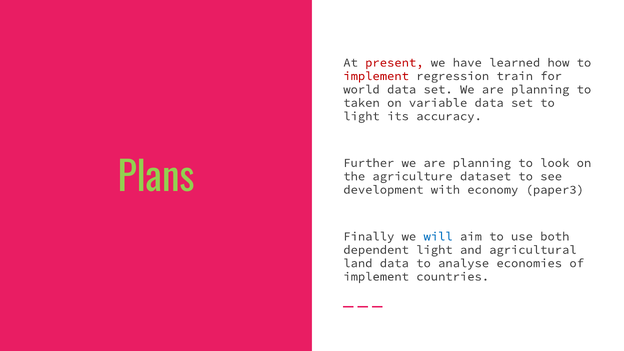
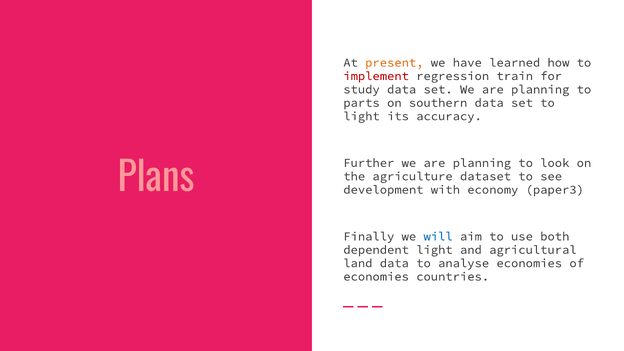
present colour: red -> orange
world: world -> study
taken: taken -> parts
variable: variable -> southern
Plans colour: light green -> pink
implement at (376, 277): implement -> economies
